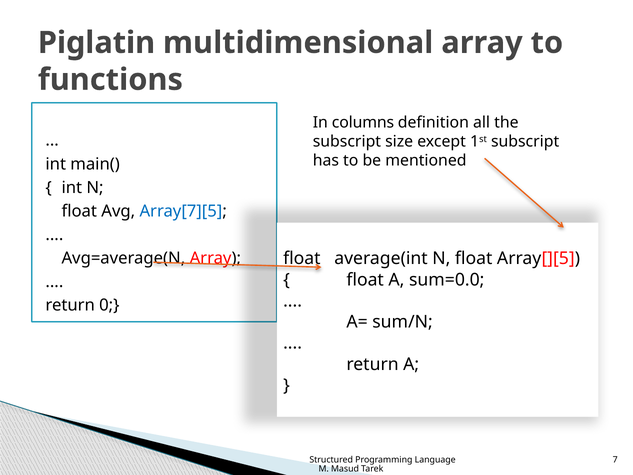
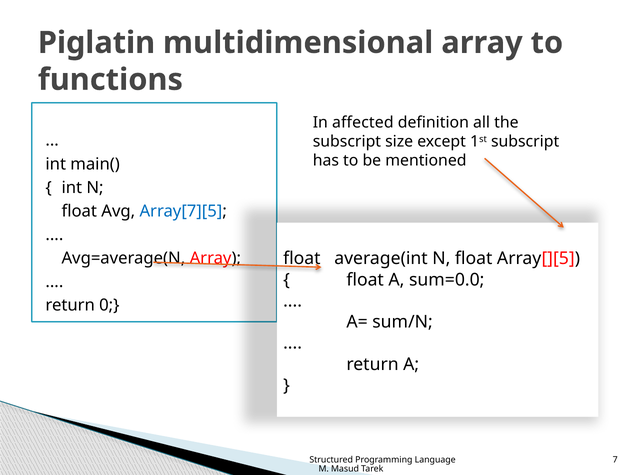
columns: columns -> affected
